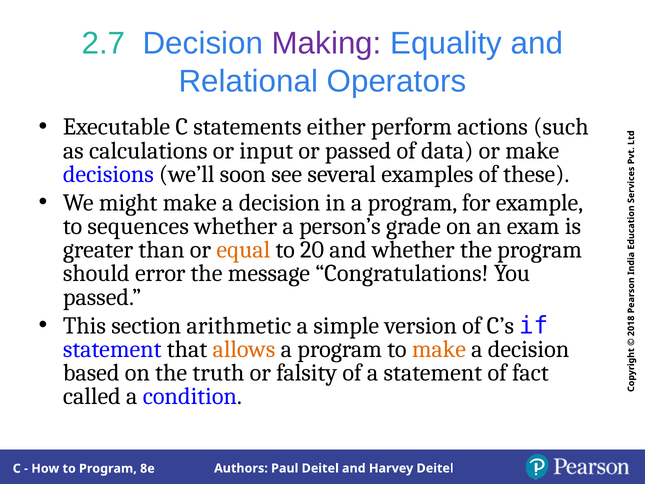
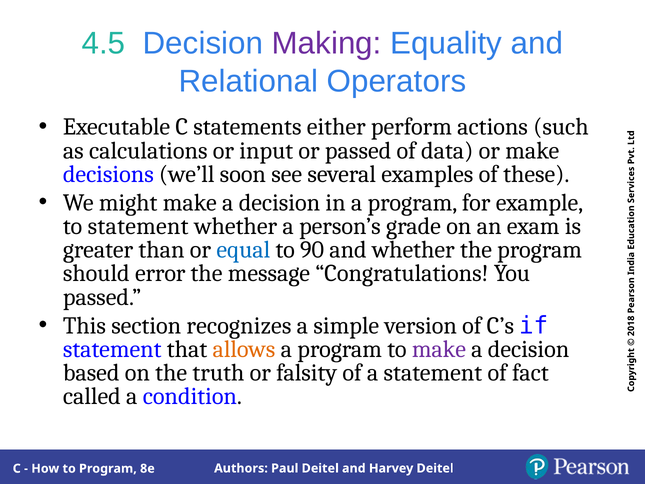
2.7: 2.7 -> 4.5
to sequences: sequences -> statement
equal colour: orange -> blue
20: 20 -> 90
arithmetic: arithmetic -> recognizes
make at (439, 349) colour: orange -> purple
